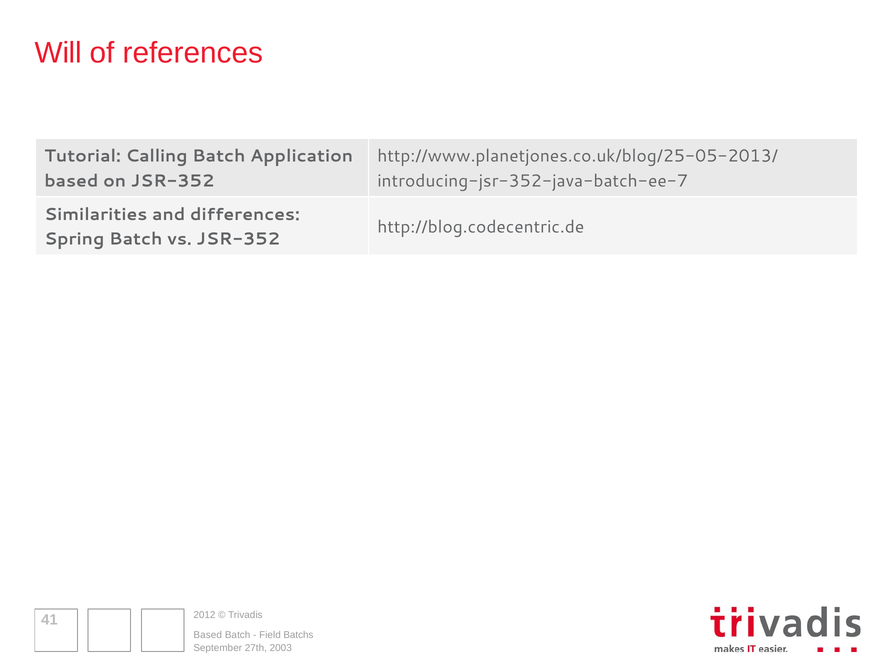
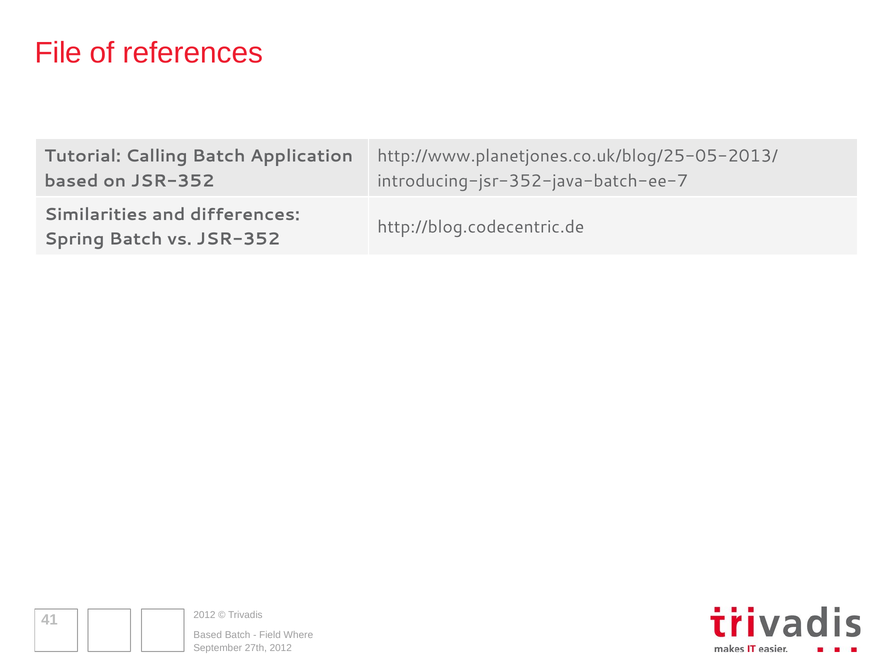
Will: Will -> File
Batchs: Batchs -> Where
27th 2003: 2003 -> 2012
